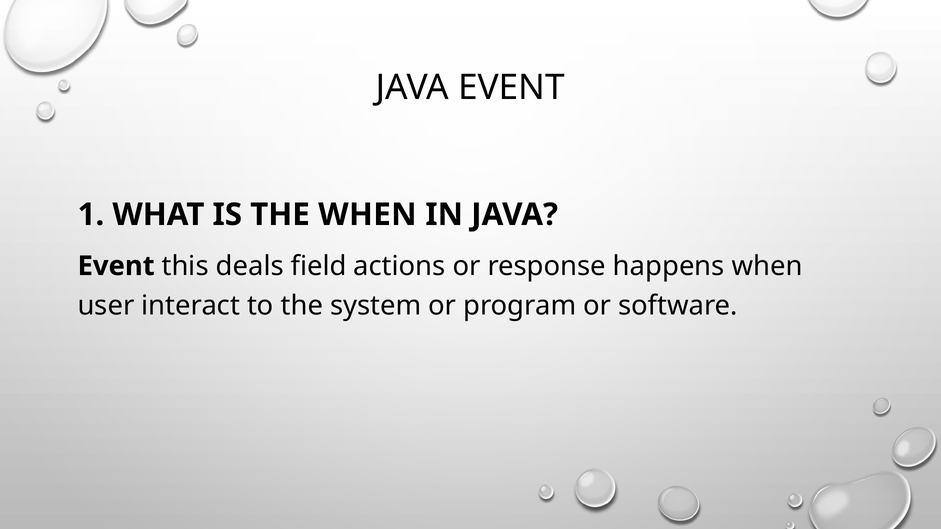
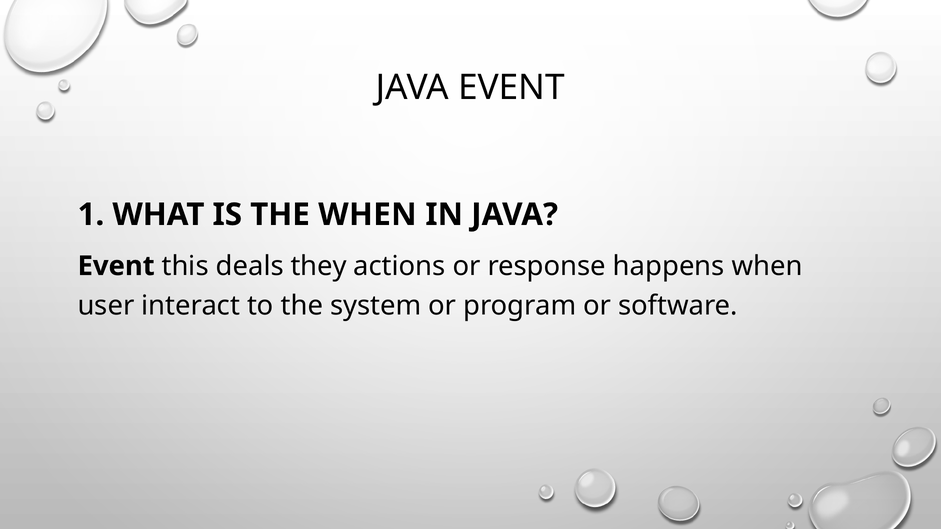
field: field -> they
